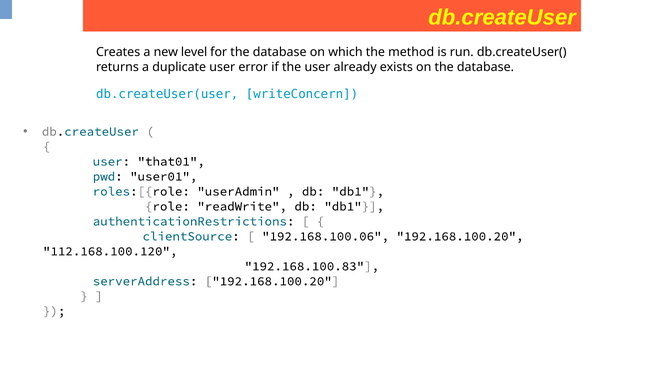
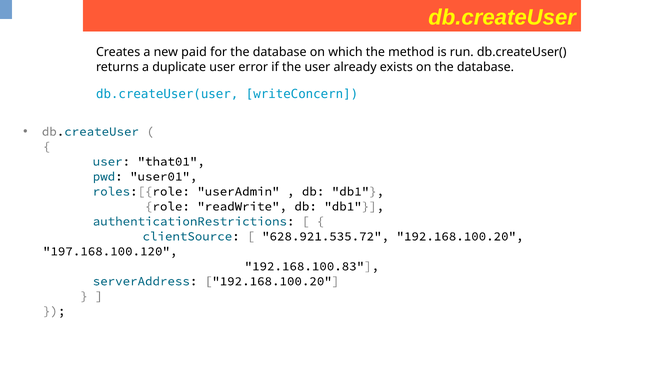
level: level -> paid
192.168.100.06: 192.168.100.06 -> 628.921.535.72
112.168.100.120: 112.168.100.120 -> 197.168.100.120
